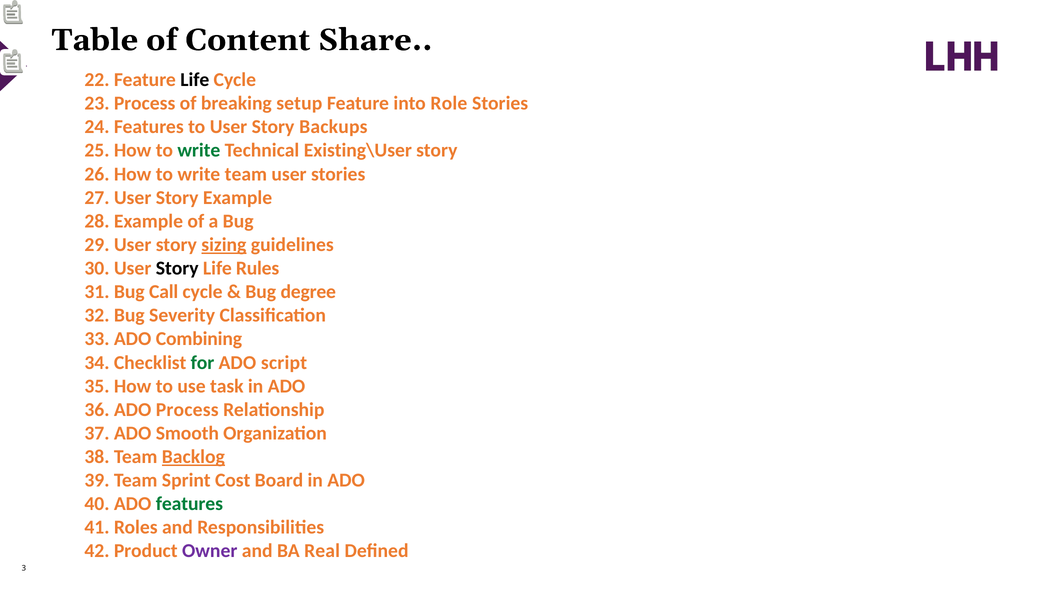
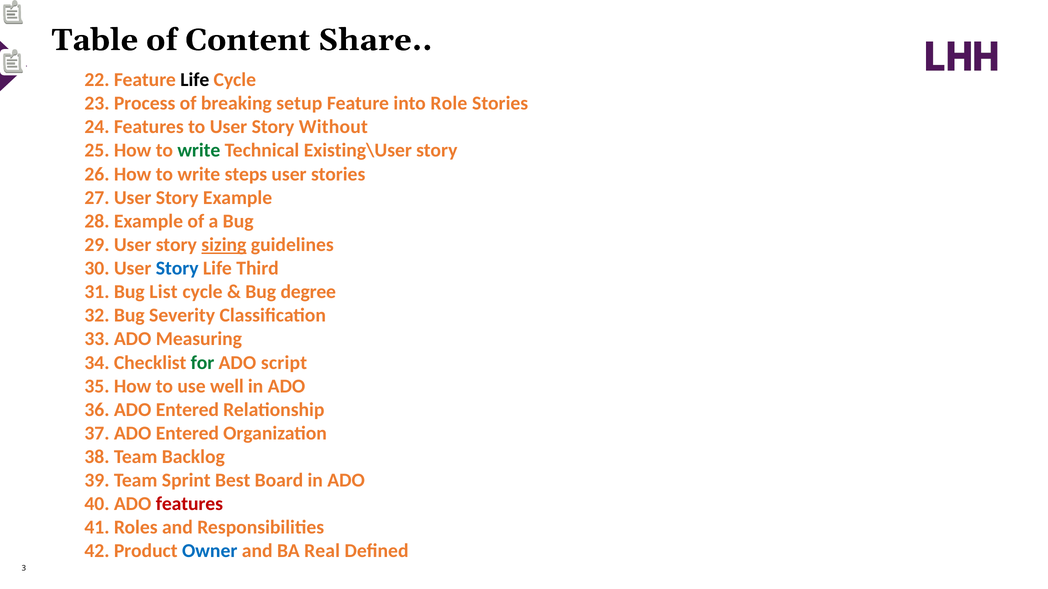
Backups: Backups -> Without
team: team -> steps
Story at (177, 269) colour: black -> blue
Rules: Rules -> Third
Call: Call -> List
Combining: Combining -> Measuring
task: task -> well
Process at (187, 410): Process -> Entered
Smooth at (187, 434): Smooth -> Entered
Backlog underline: present -> none
Cost: Cost -> Best
features colour: green -> red
Owner colour: purple -> blue
